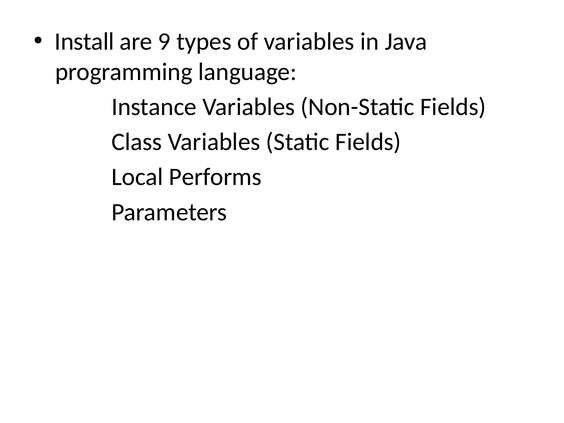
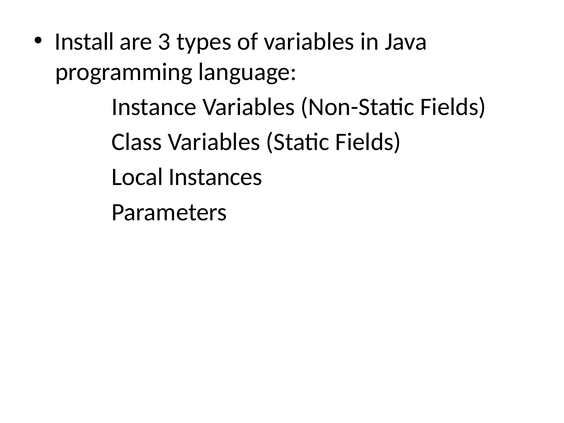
9: 9 -> 3
Performs: Performs -> Instances
